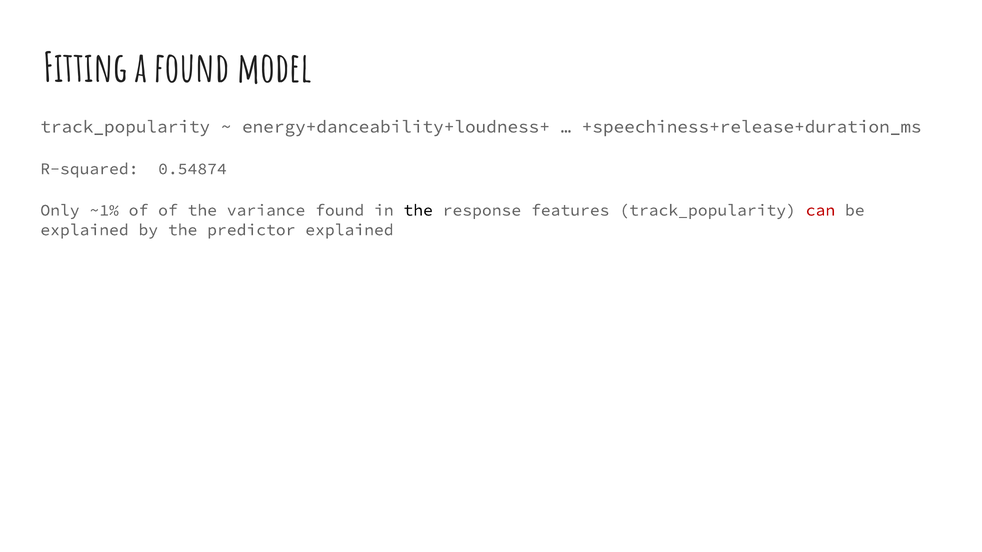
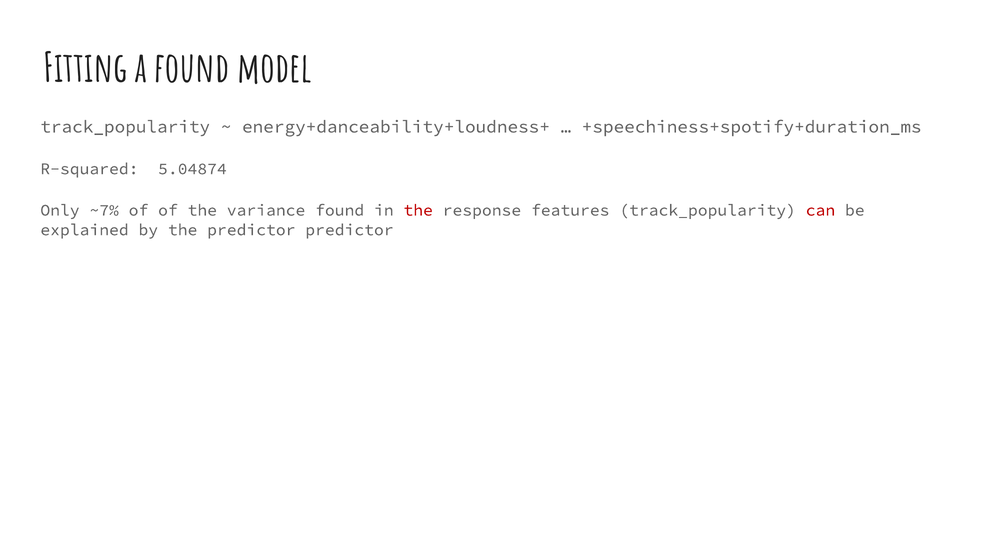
+speechiness+release+duration_ms: +speechiness+release+duration_ms -> +speechiness+spotify+duration_ms
0.54874: 0.54874 -> 5.04874
~1%: ~1% -> ~7%
the at (418, 210) colour: black -> red
predictor explained: explained -> predictor
